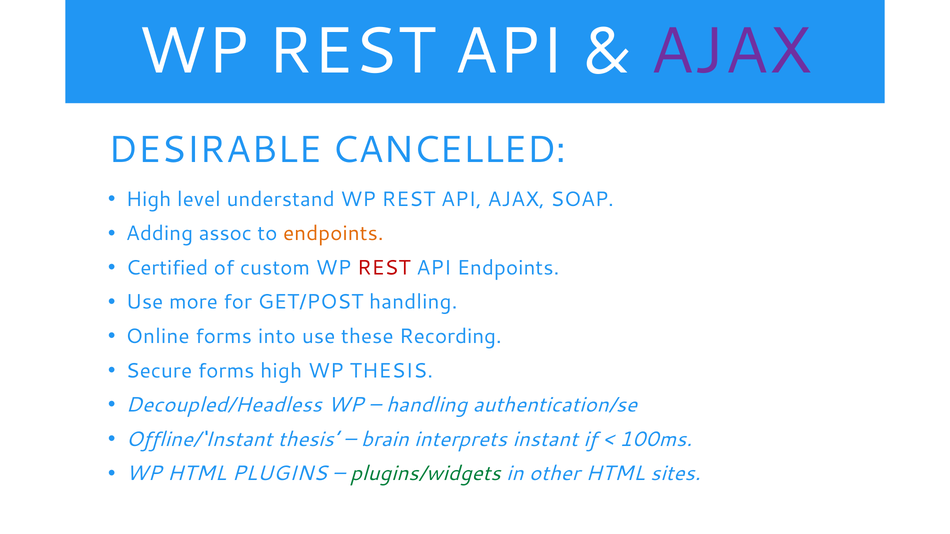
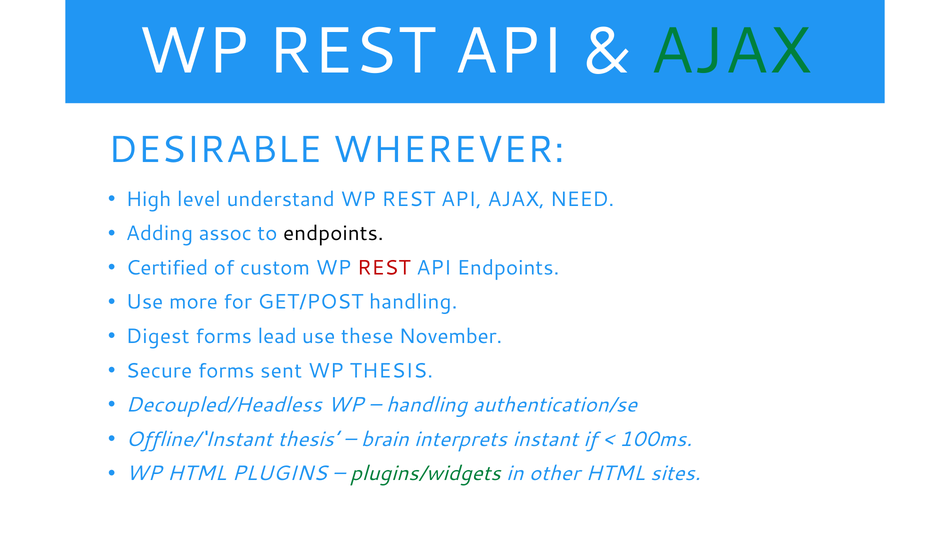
AJAX at (731, 51) colour: purple -> green
CANCELLED: CANCELLED -> WHEREVER
SOAP: SOAP -> NEED
endpoints at (333, 234) colour: orange -> black
Online: Online -> Digest
into: into -> lead
Recording: Recording -> November
forms high: high -> sent
